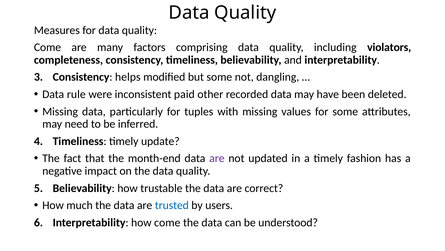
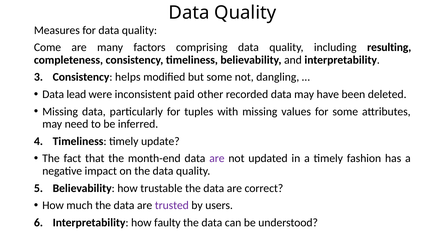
violators: violators -> resulting
rule: rule -> lead
trusted colour: blue -> purple
how come: come -> faulty
